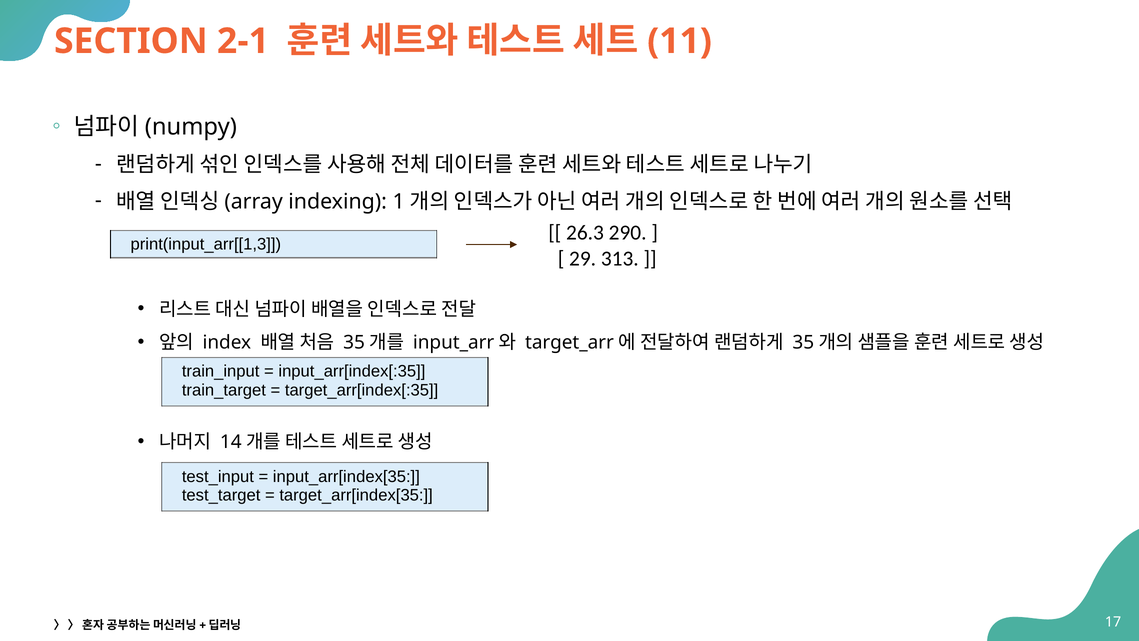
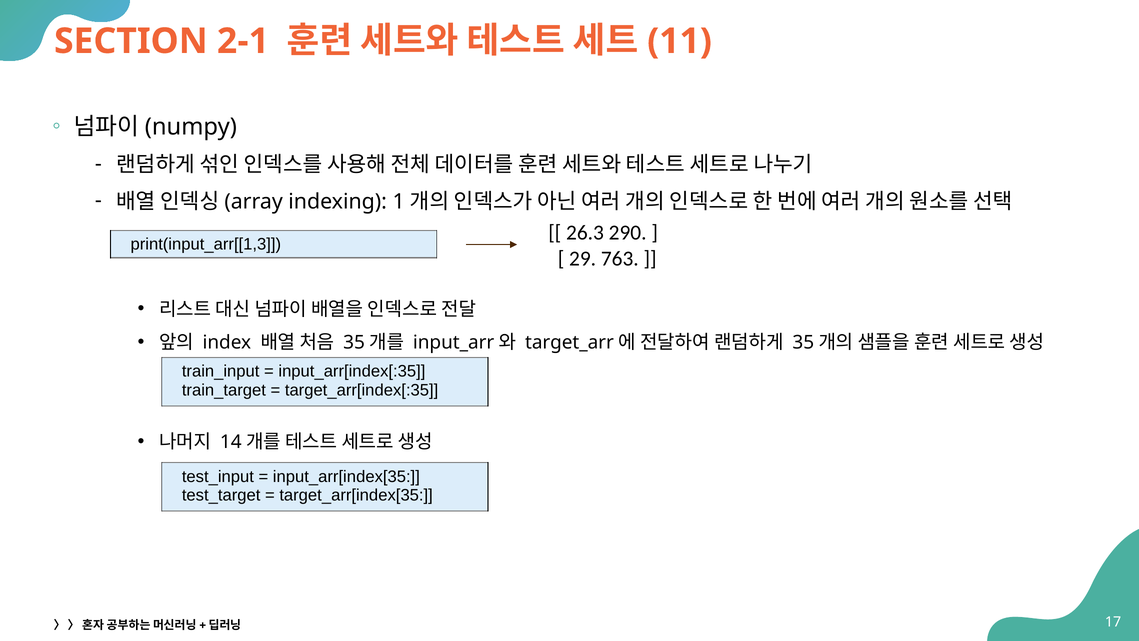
313: 313 -> 763
